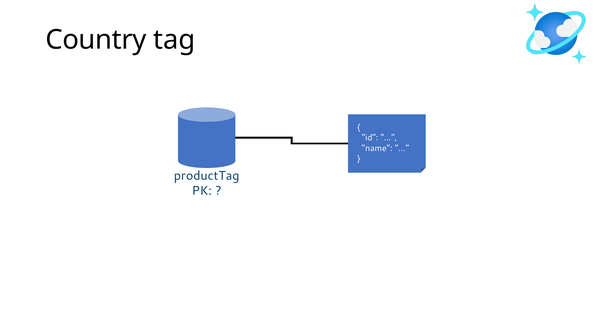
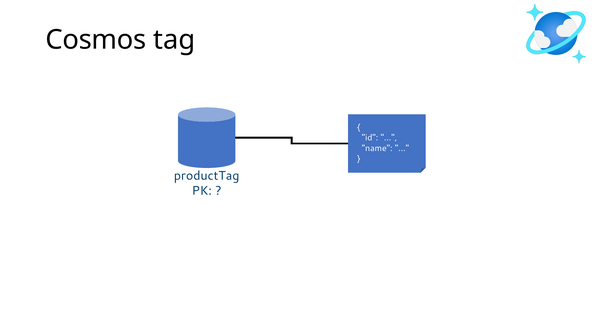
Country: Country -> Cosmos
